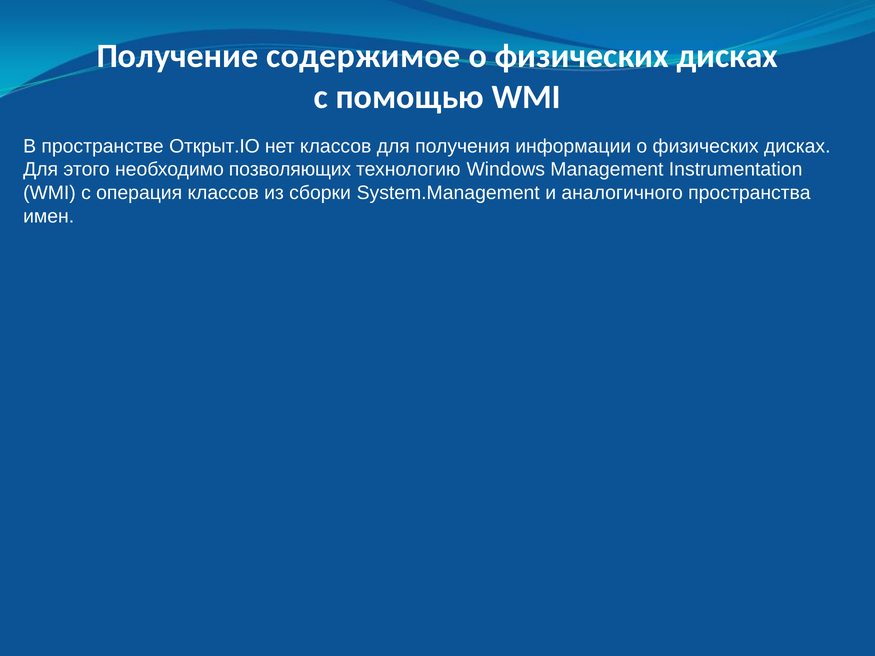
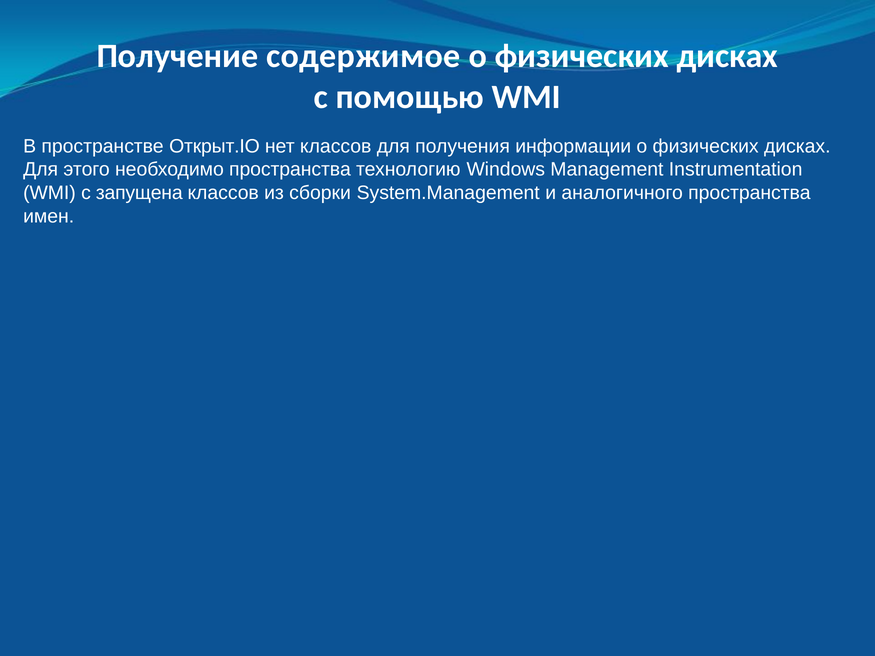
необходимо позволяющих: позволяющих -> пространства
операция: операция -> запущена
